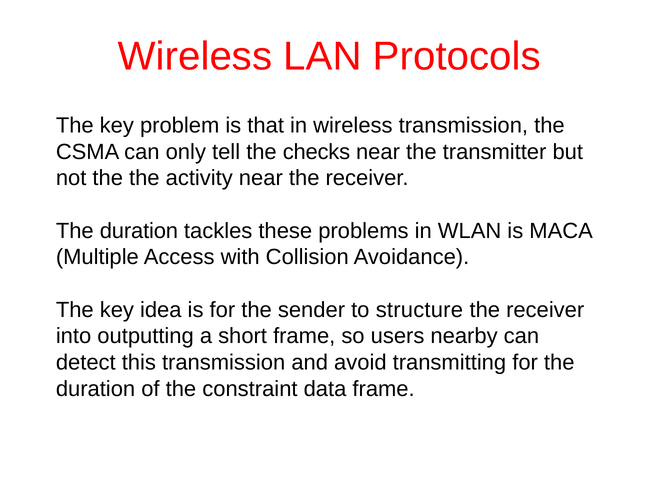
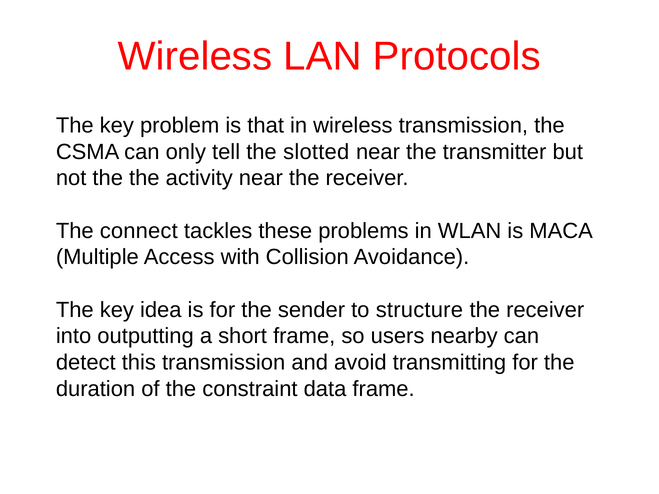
checks: checks -> slotted
duration at (139, 231): duration -> connect
